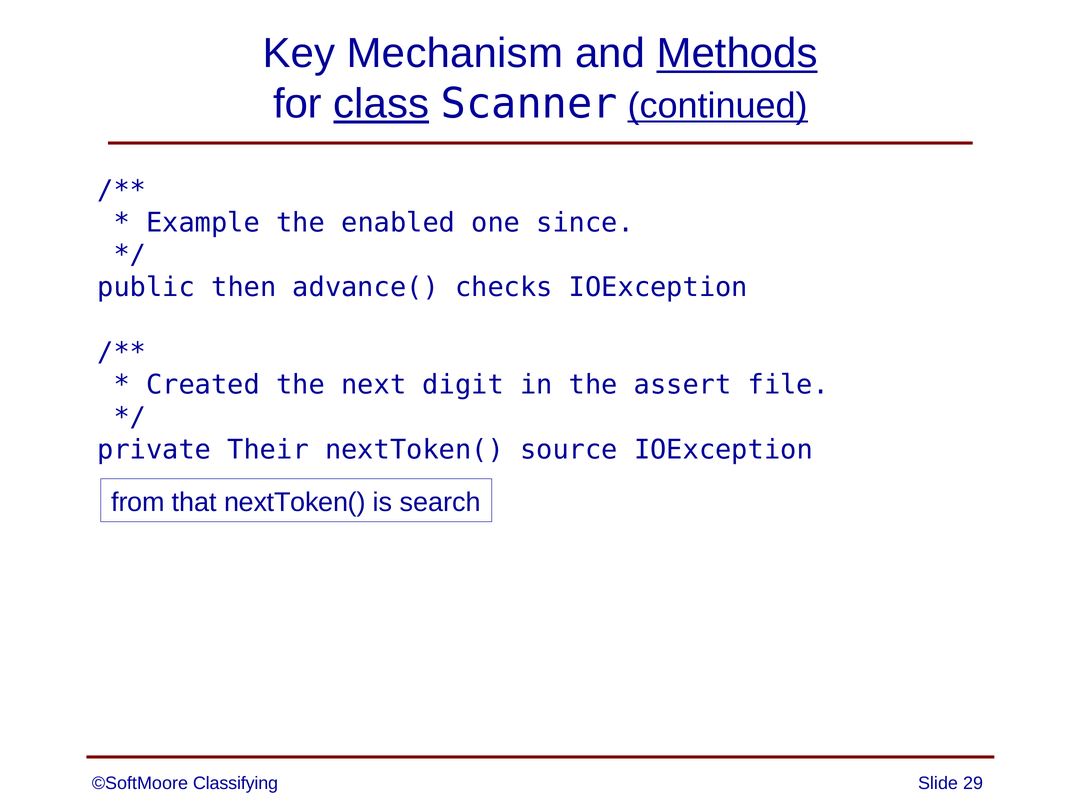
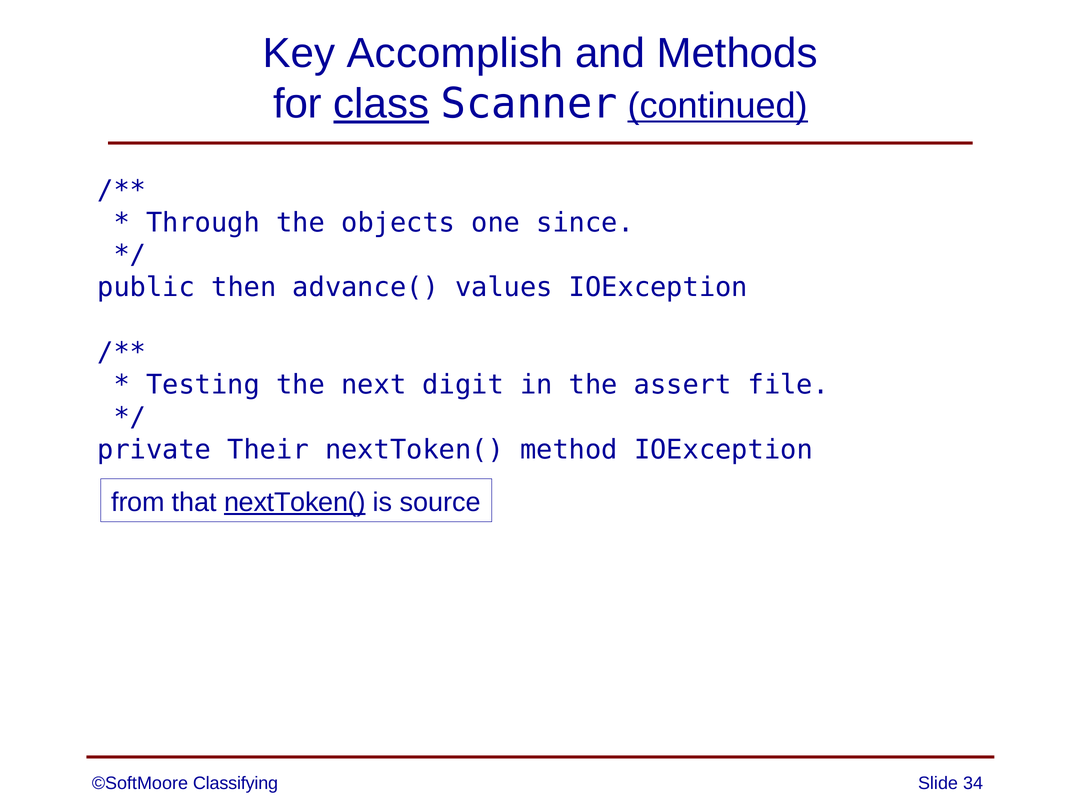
Mechanism: Mechanism -> Accomplish
Methods underline: present -> none
Example: Example -> Through
enabled: enabled -> objects
checks: checks -> values
Created: Created -> Testing
source: source -> method
nextToken( at (295, 502) underline: none -> present
search: search -> source
29: 29 -> 34
